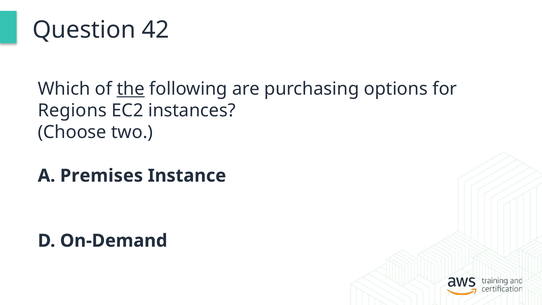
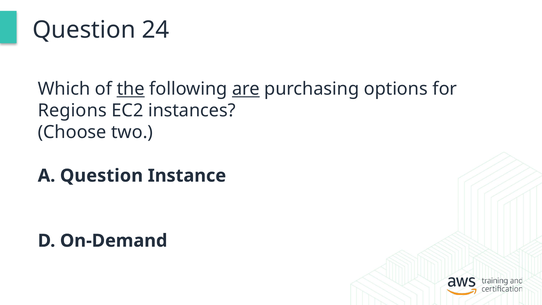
42: 42 -> 24
are underline: none -> present
A Premises: Premises -> Question
